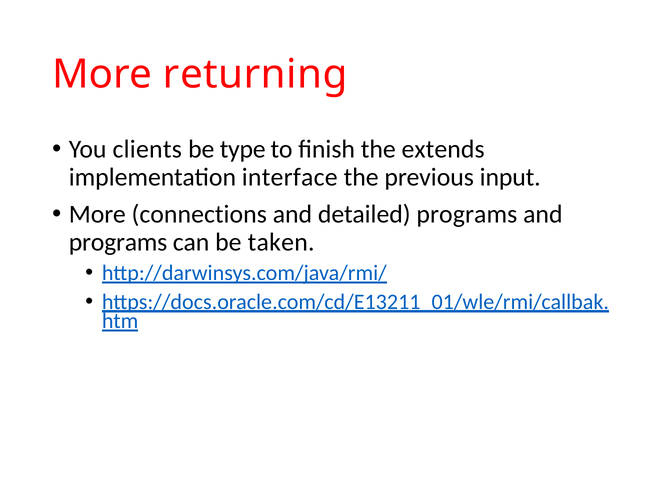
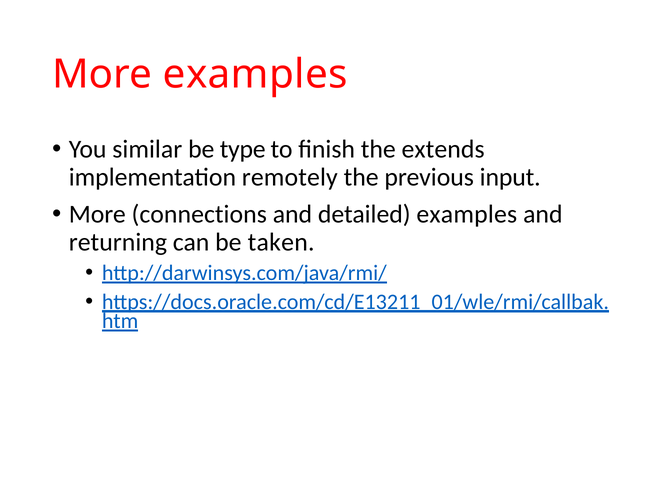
More returning: returning -> examples
clients: clients -> similar
interface: interface -> remotely
detailed programs: programs -> examples
programs at (118, 242): programs -> returning
